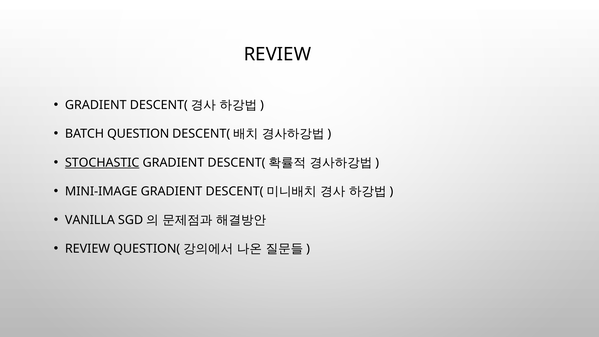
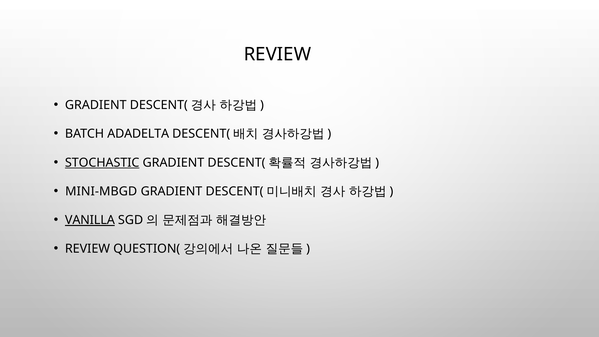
QUESTION: QUESTION -> ADADELTA
MINI-IMAGE: MINI-IMAGE -> MINI-MBGD
VANILLA underline: none -> present
